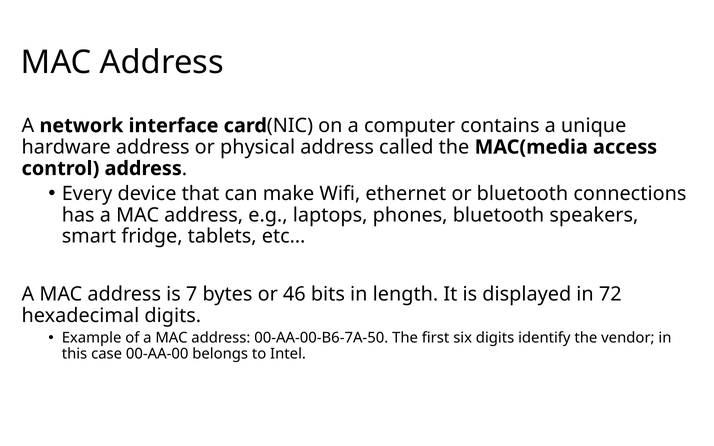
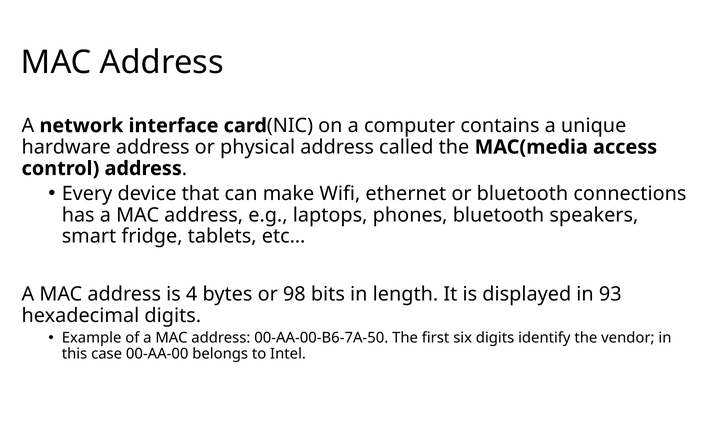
7: 7 -> 4
46: 46 -> 98
72: 72 -> 93
